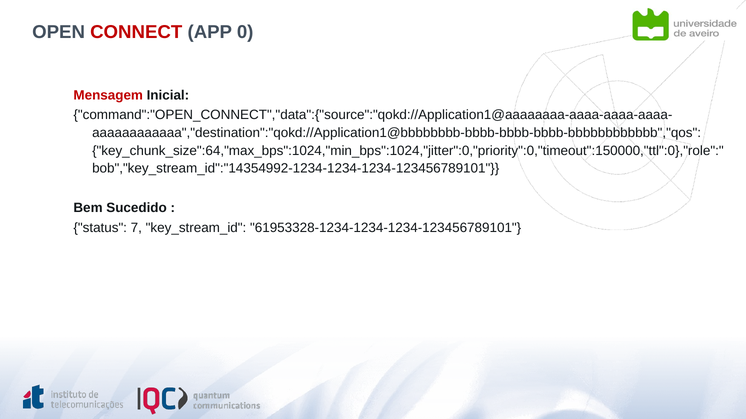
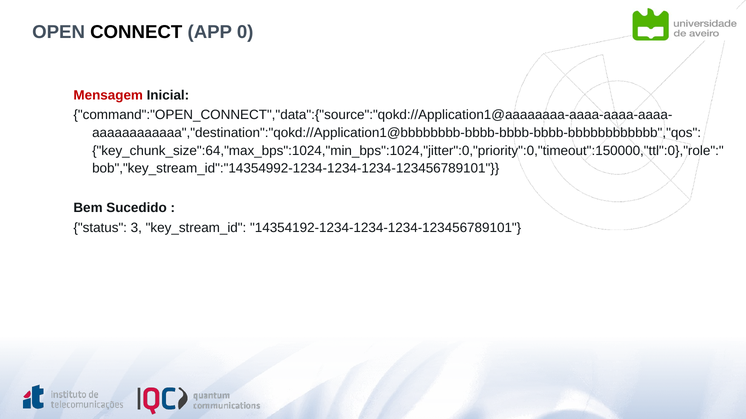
CONNECT colour: red -> black
7: 7 -> 3
61953328-1234-1234-1234-123456789101: 61953328-1234-1234-1234-123456789101 -> 14354192-1234-1234-1234-123456789101
